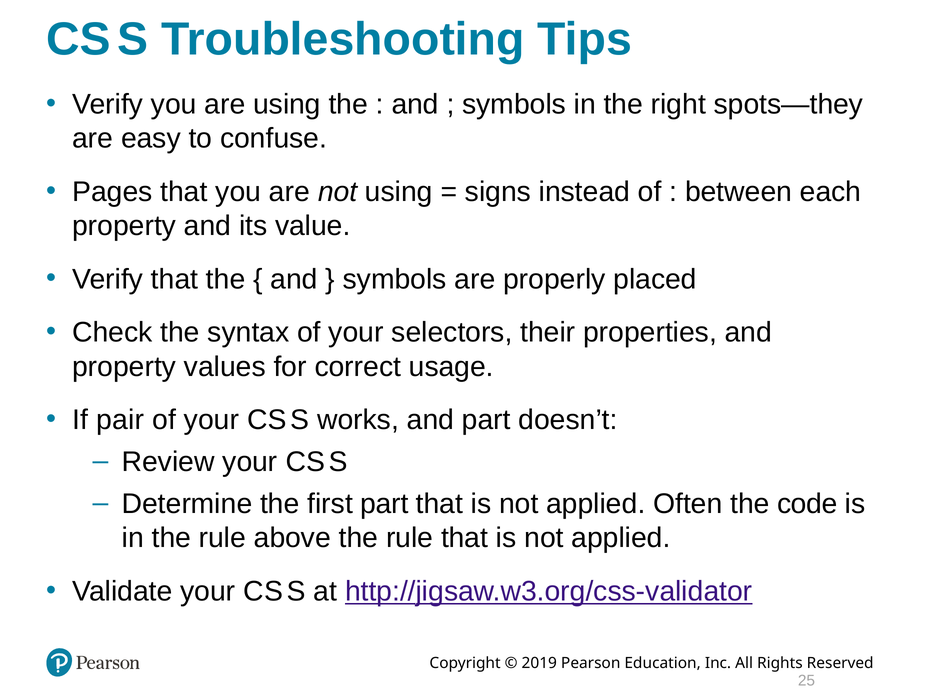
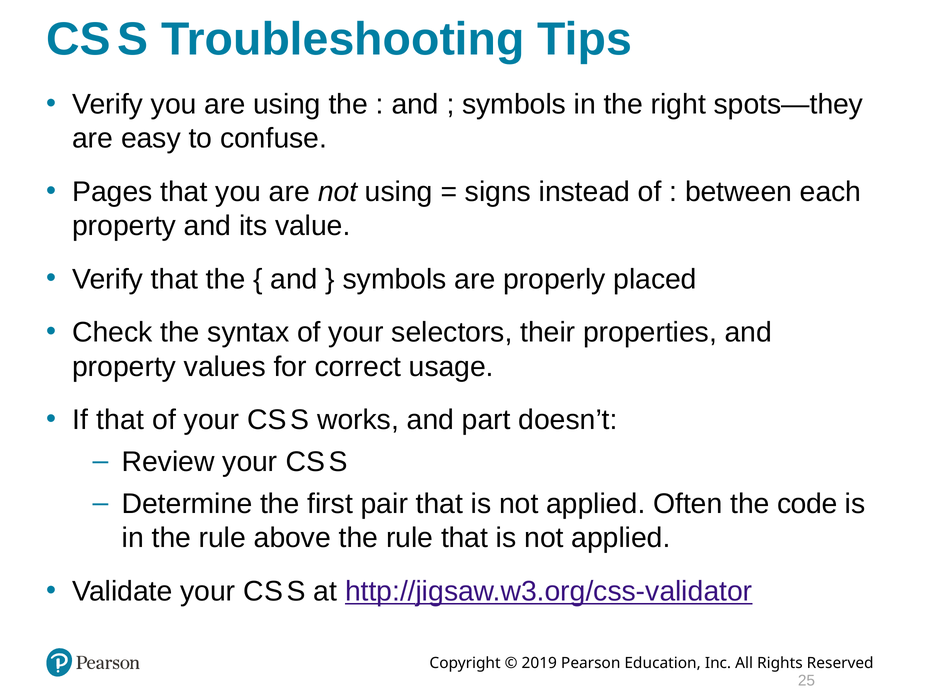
If pair: pair -> that
first part: part -> pair
